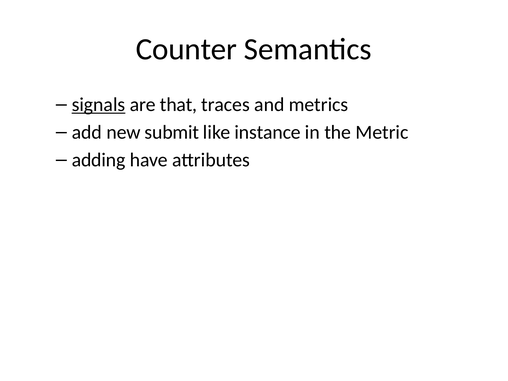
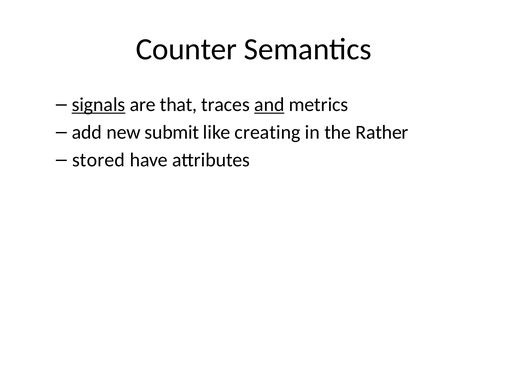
and underline: none -> present
instance: instance -> creating
Metric: Metric -> Rather
adding: adding -> stored
